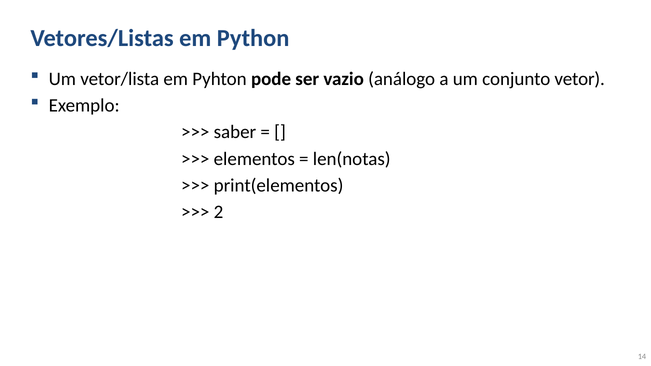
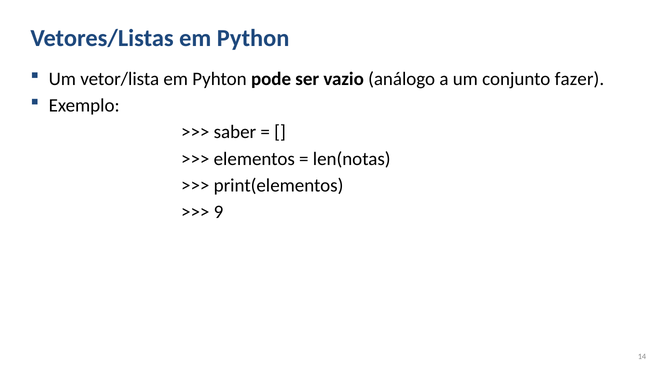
vetor: vetor -> fazer
2: 2 -> 9
